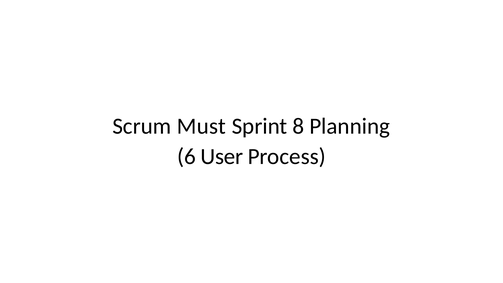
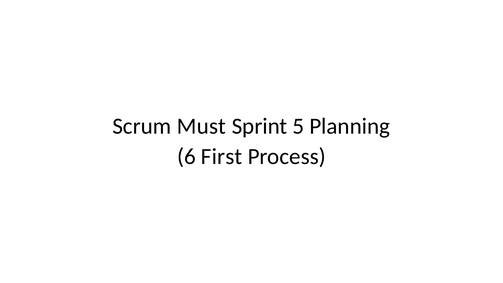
8: 8 -> 5
User: User -> First
